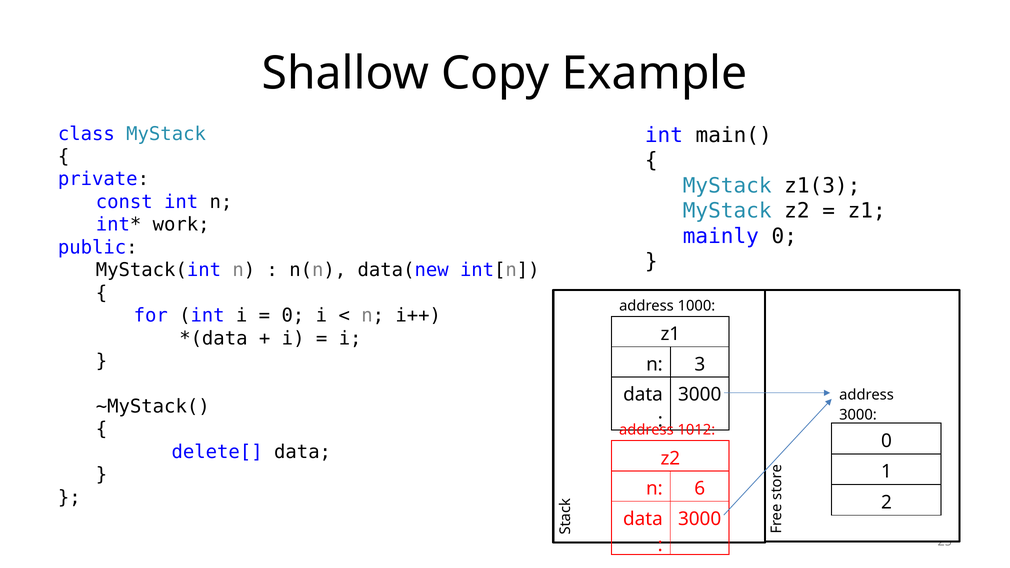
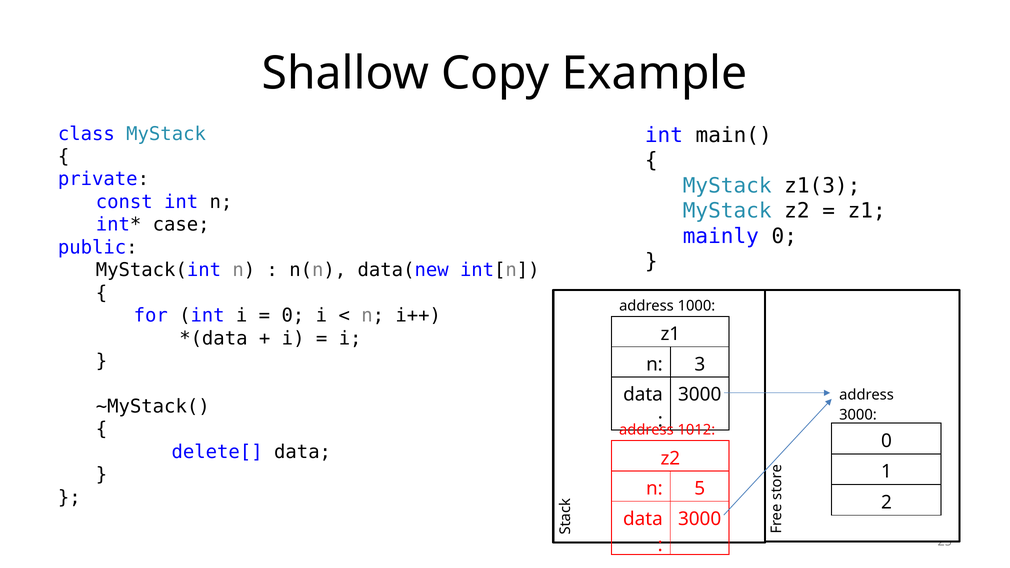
work: work -> case
6: 6 -> 5
